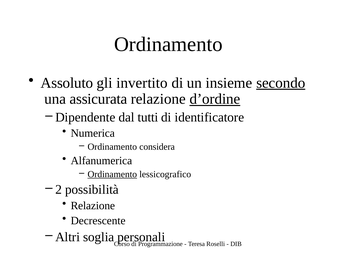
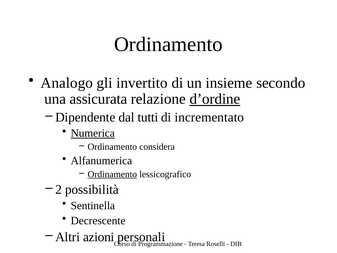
Assoluto: Assoluto -> Analogo
secondo underline: present -> none
identificatore: identificatore -> incrementato
Numerica underline: none -> present
Relazione at (93, 205): Relazione -> Sentinella
soglia: soglia -> azioni
